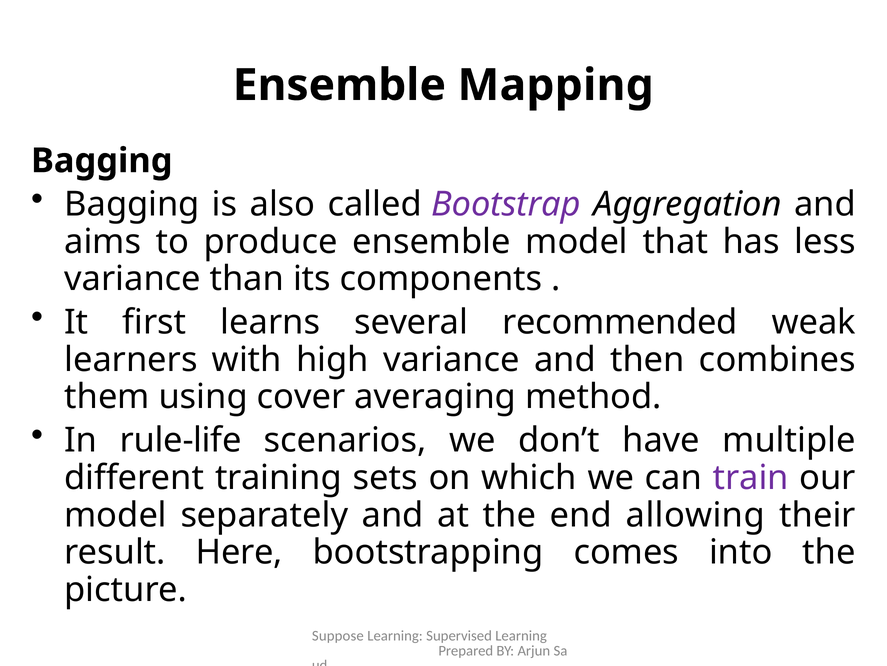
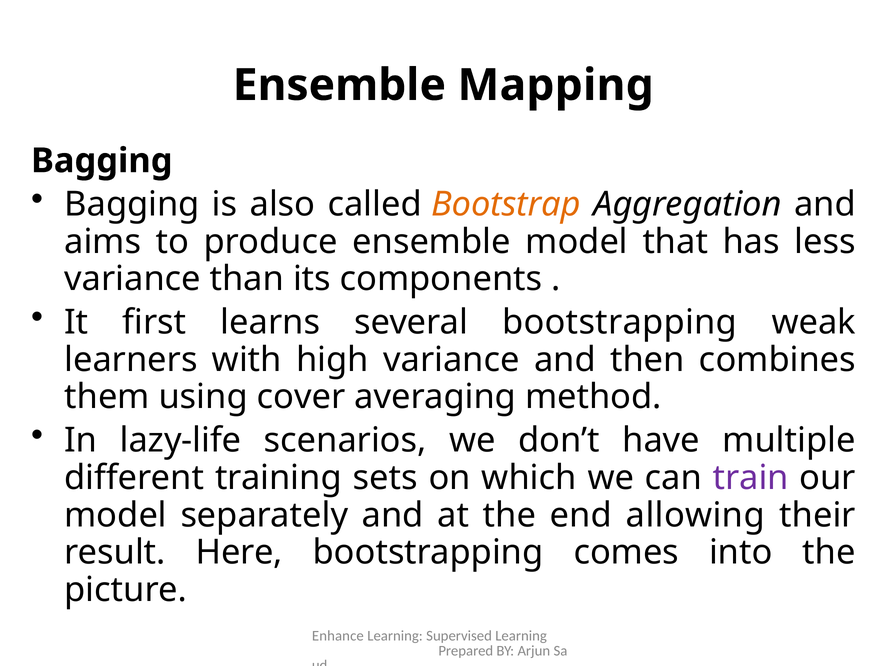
Bootstrap colour: purple -> orange
several recommended: recommended -> bootstrapping
rule-life: rule-life -> lazy-life
Suppose: Suppose -> Enhance
